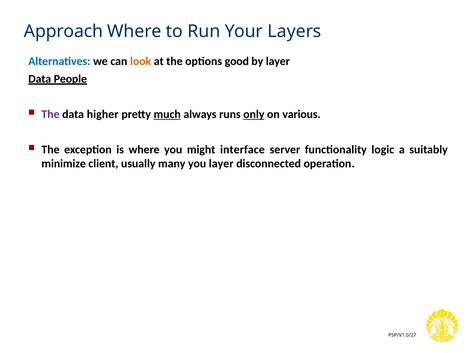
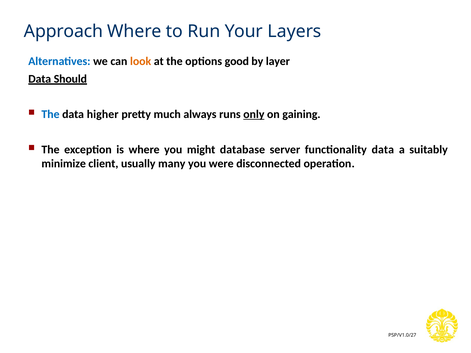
People: People -> Should
The at (51, 114) colour: purple -> blue
much underline: present -> none
various: various -> gaining
interface: interface -> database
functionality logic: logic -> data
you layer: layer -> were
